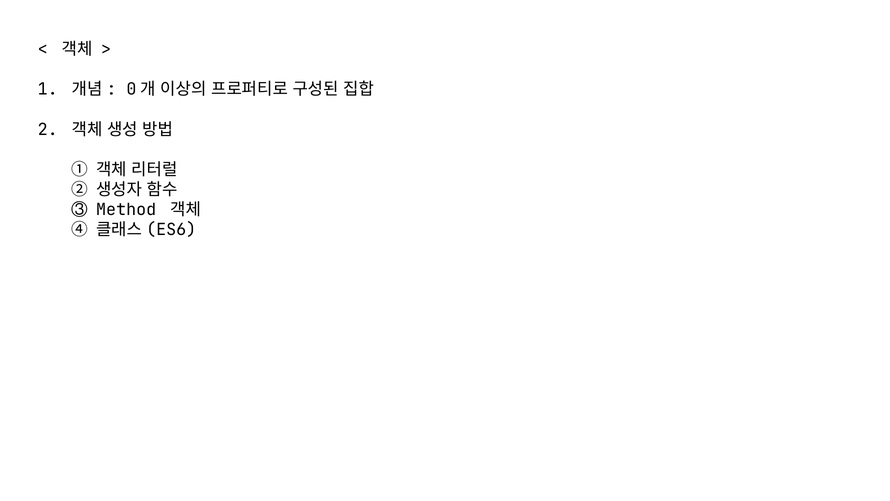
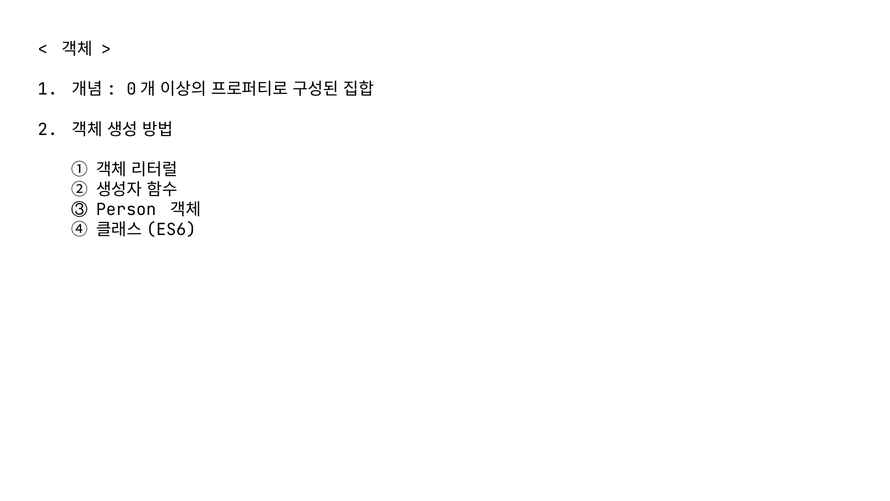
Method: Method -> Person
